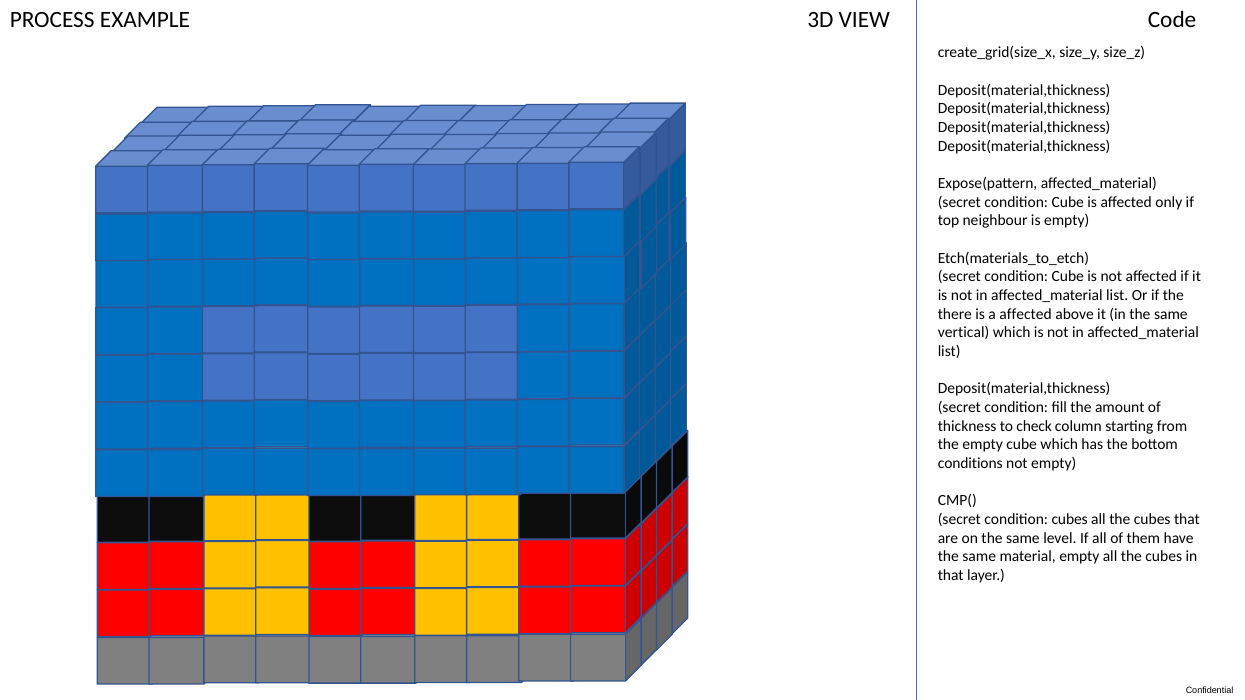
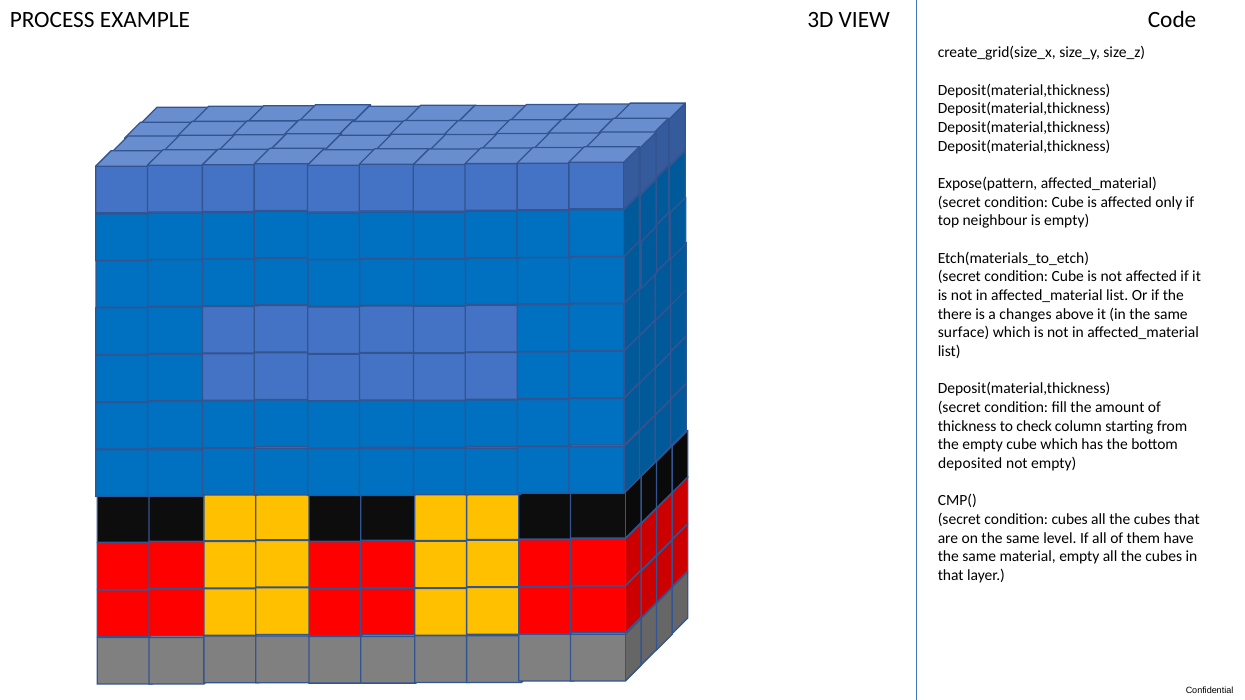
a affected: affected -> changes
vertical: vertical -> surface
conditions: conditions -> deposited
